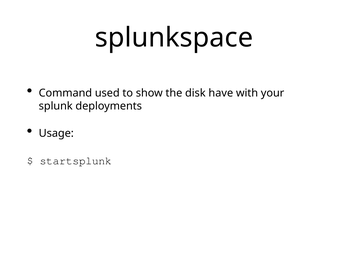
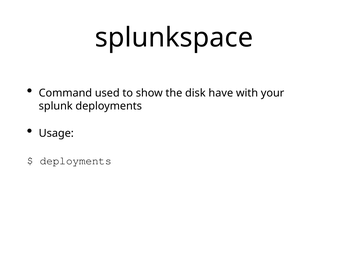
startsplunk at (76, 161): startsplunk -> deployments
